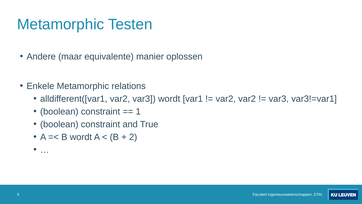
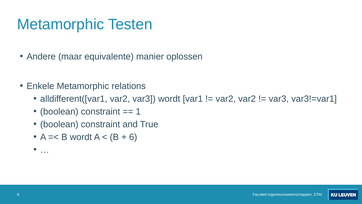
2: 2 -> 6
